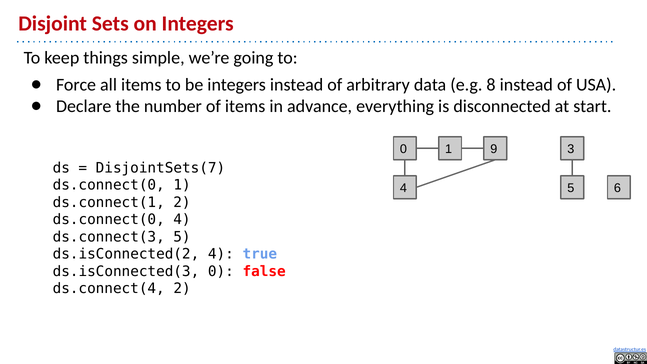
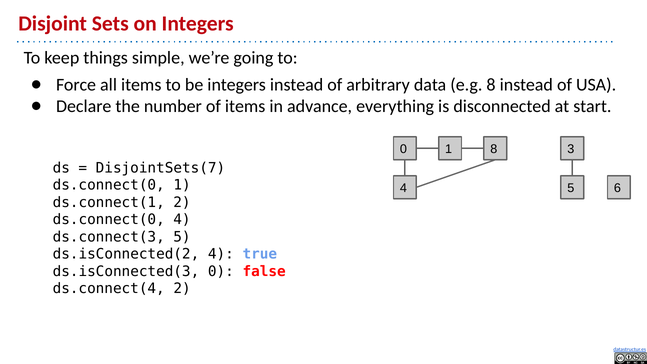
1 9: 9 -> 8
